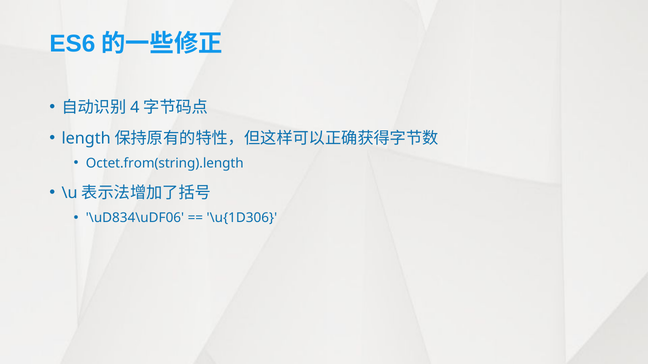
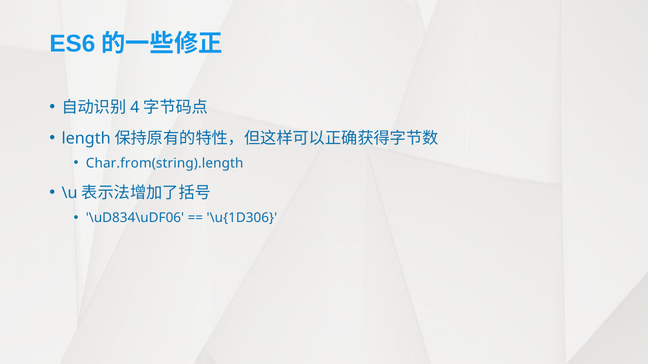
Octet.from(string).length: Octet.from(string).length -> Char.from(string).length
